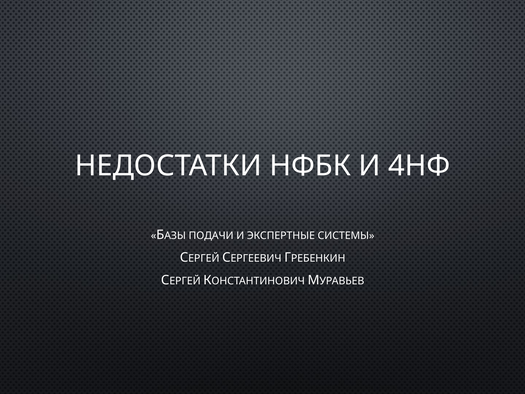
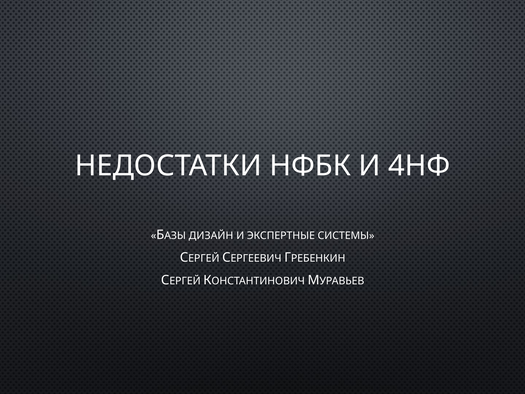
ПОДАЧИ: ПОДАЧИ -> ДИЗАЙН
